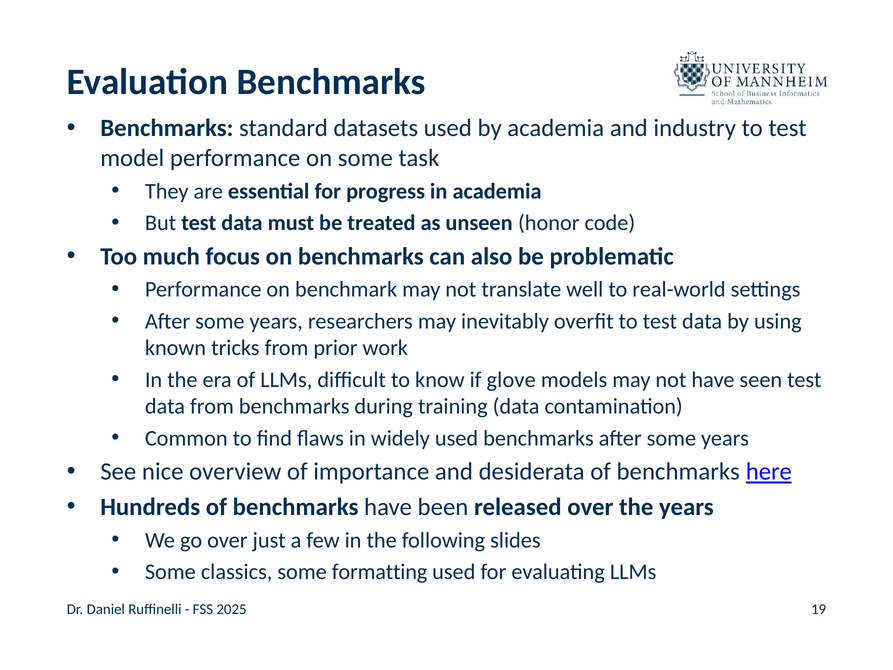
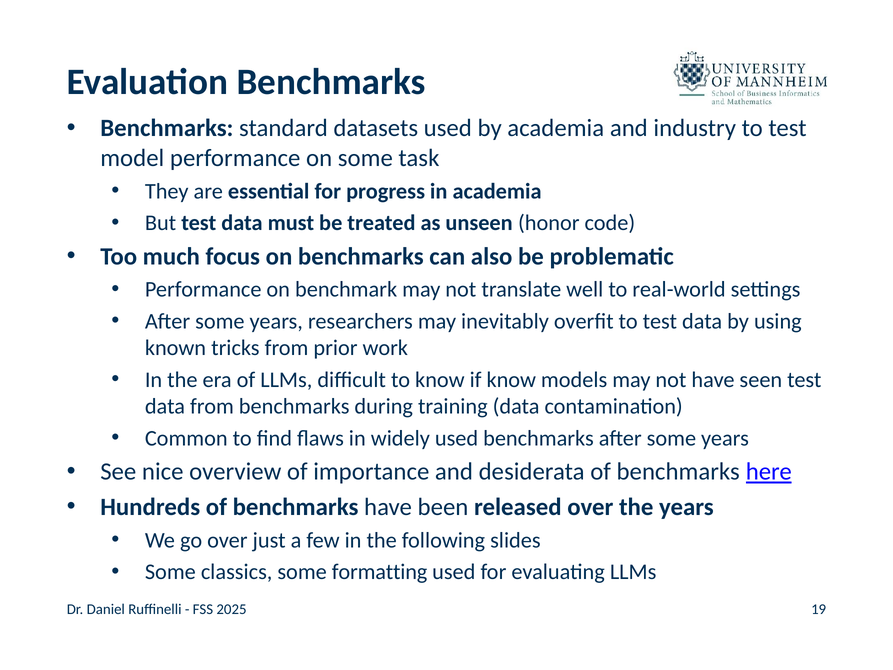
if glove: glove -> know
